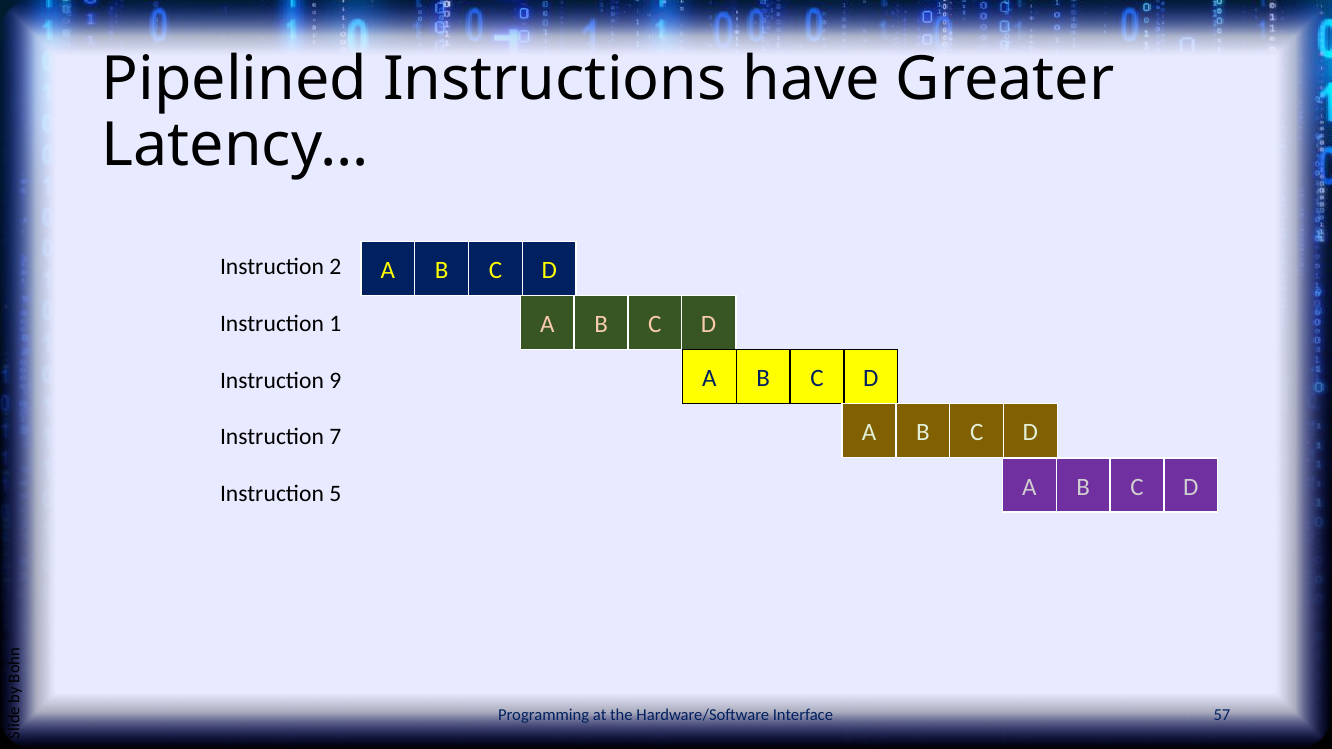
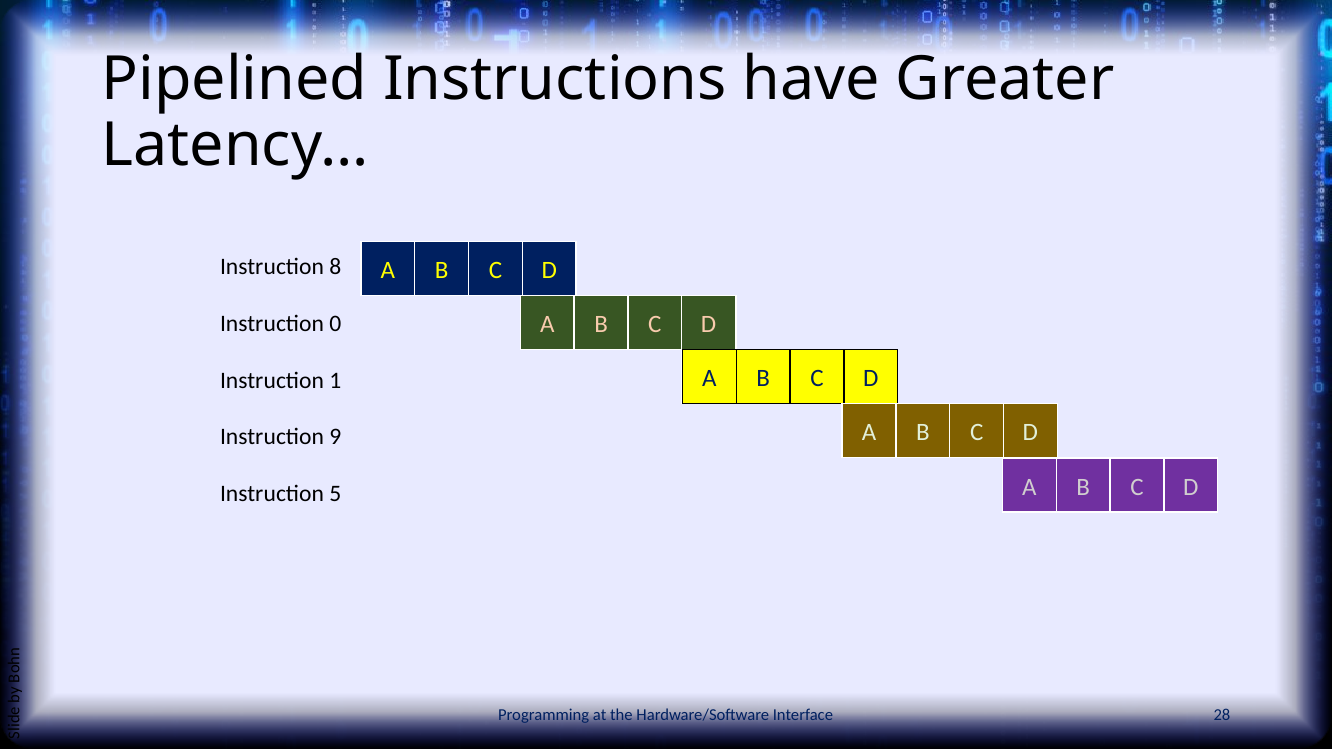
2: 2 -> 8
1: 1 -> 0
9: 9 -> 1
7: 7 -> 9
57: 57 -> 28
